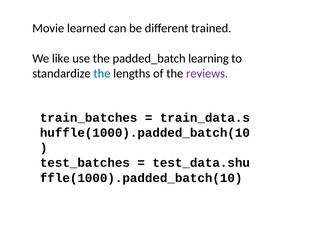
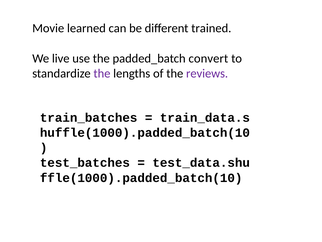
like: like -> live
learning: learning -> convert
the at (102, 73) colour: blue -> purple
